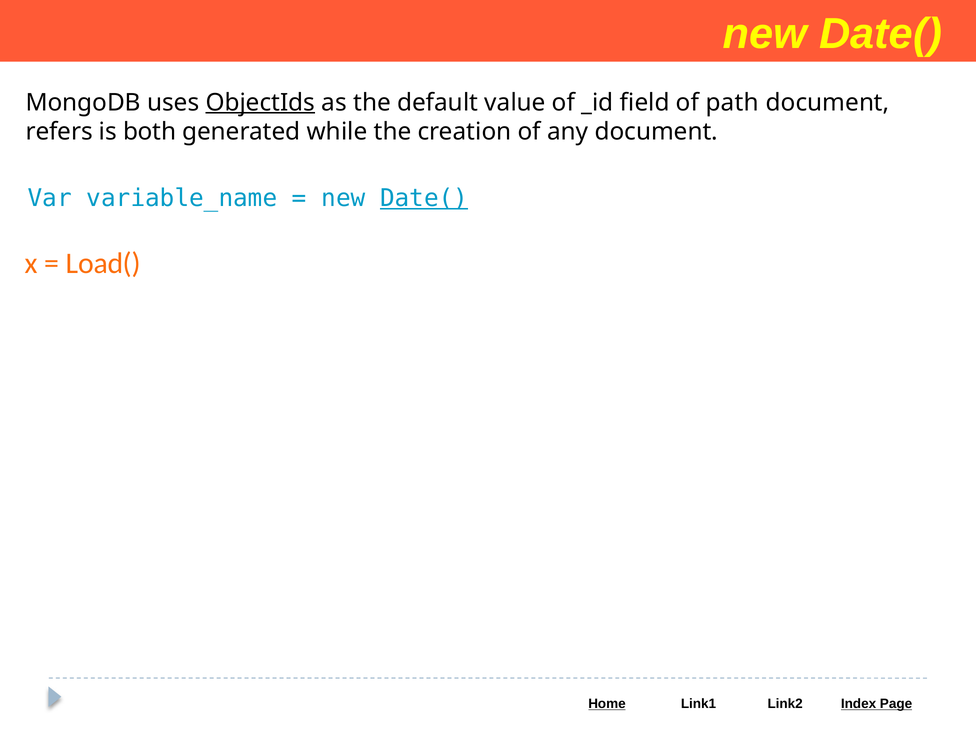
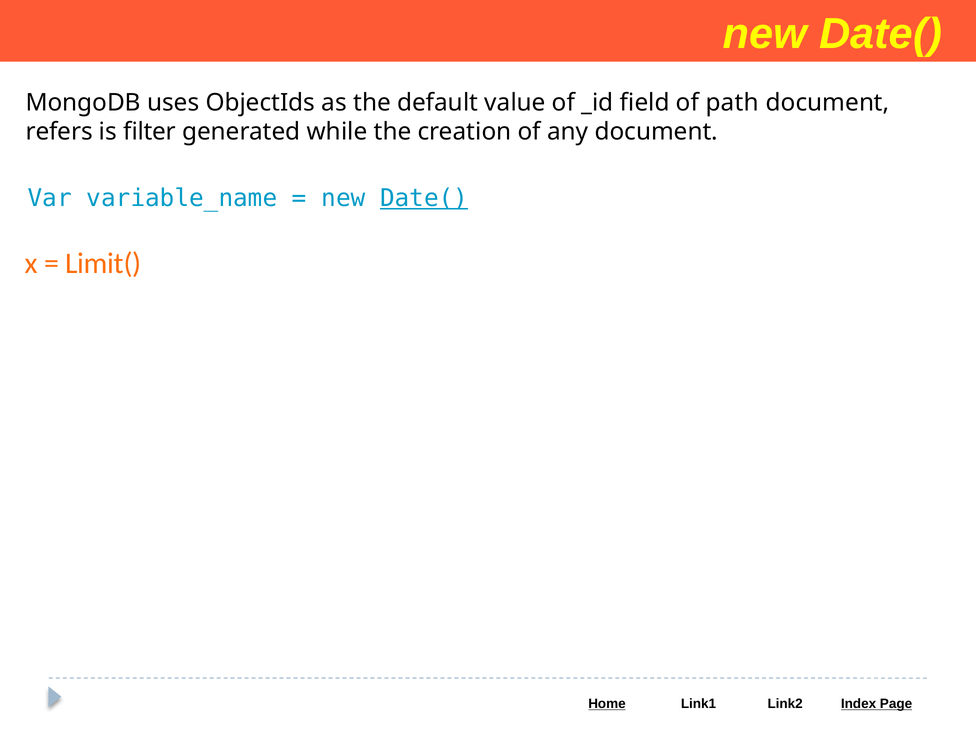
ObjectIds underline: present -> none
both: both -> filter
Load(: Load( -> Limit(
